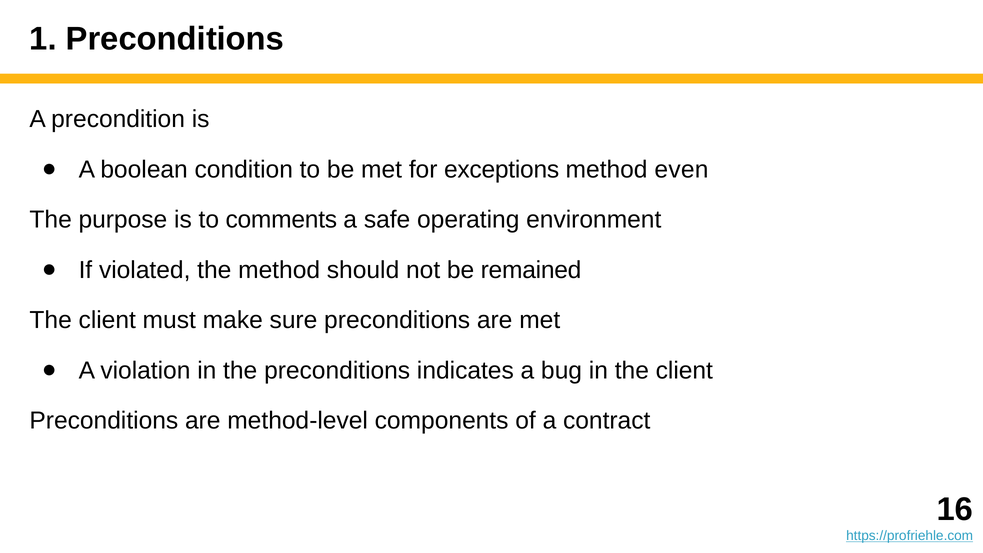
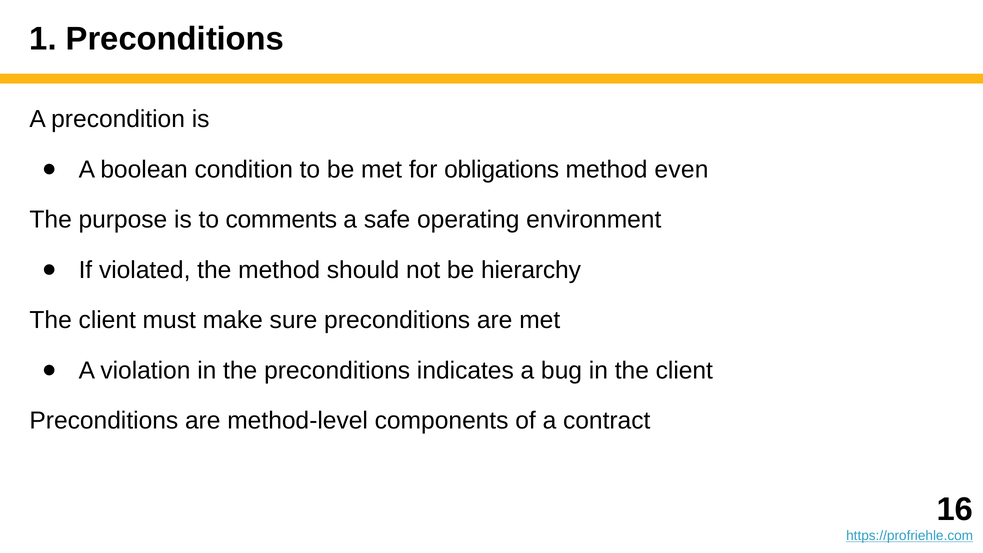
exceptions: exceptions -> obligations
remained: remained -> hierarchy
